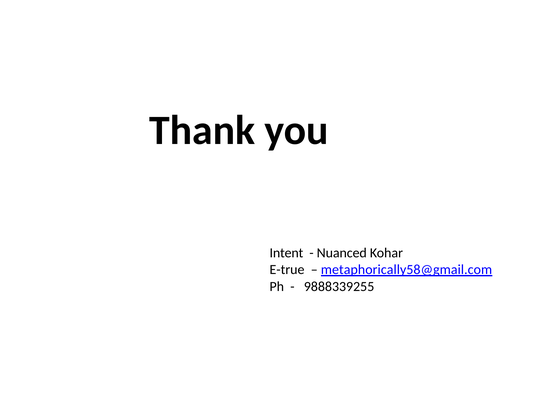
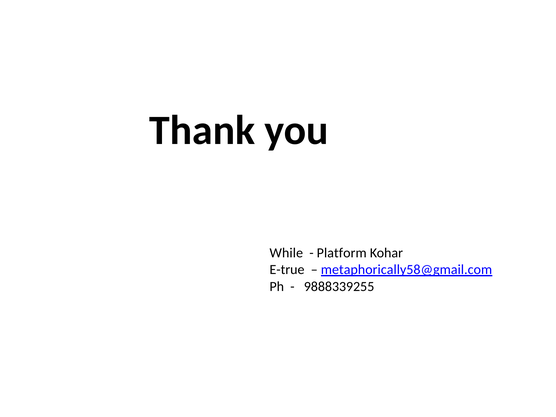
Intent: Intent -> While
Nuanced: Nuanced -> Platform
